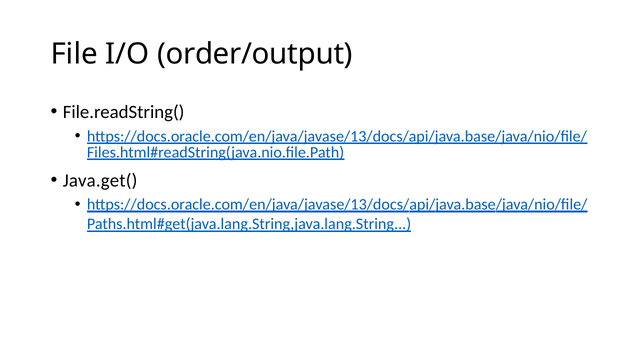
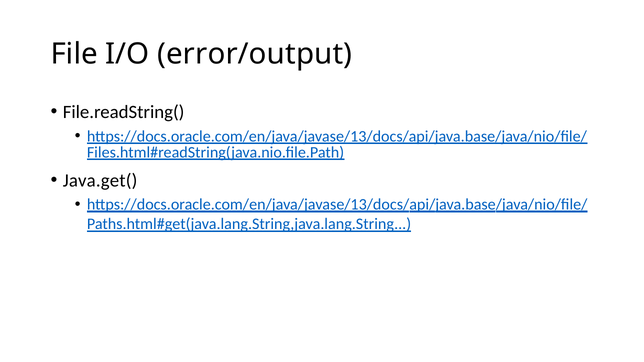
order/output: order/output -> error/output
